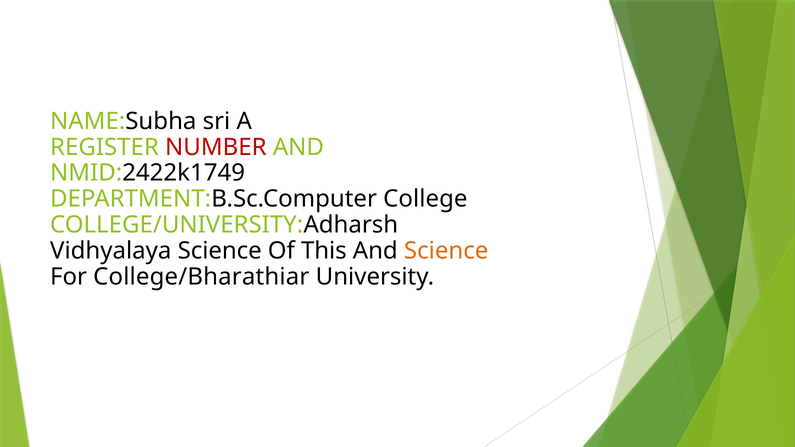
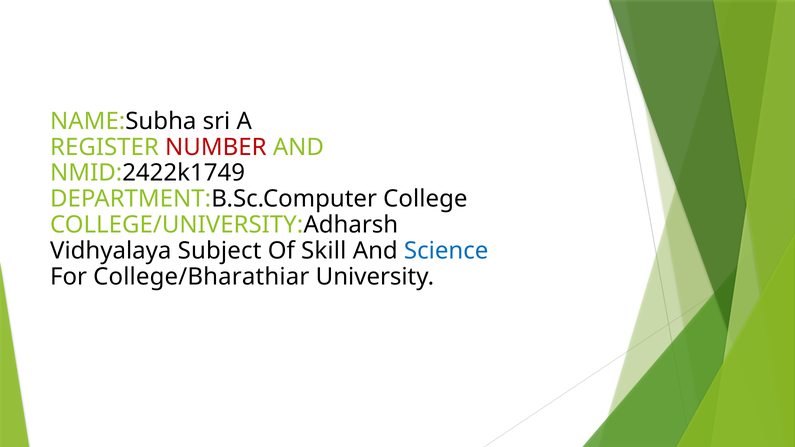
Vidhyalaya Science: Science -> Subject
This: This -> Skill
Science at (446, 251) colour: orange -> blue
